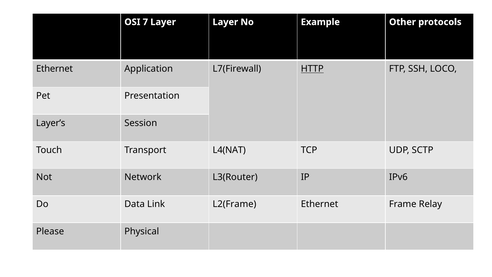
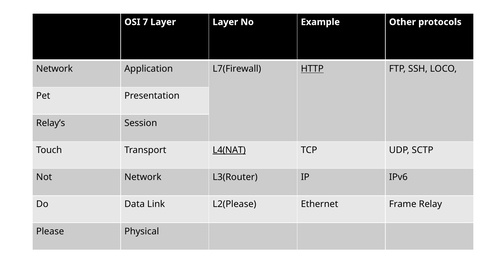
Ethernet at (54, 69): Ethernet -> Network
Layer’s: Layer’s -> Relay’s
L4(NAT underline: none -> present
L2(Frame: L2(Frame -> L2(Please
